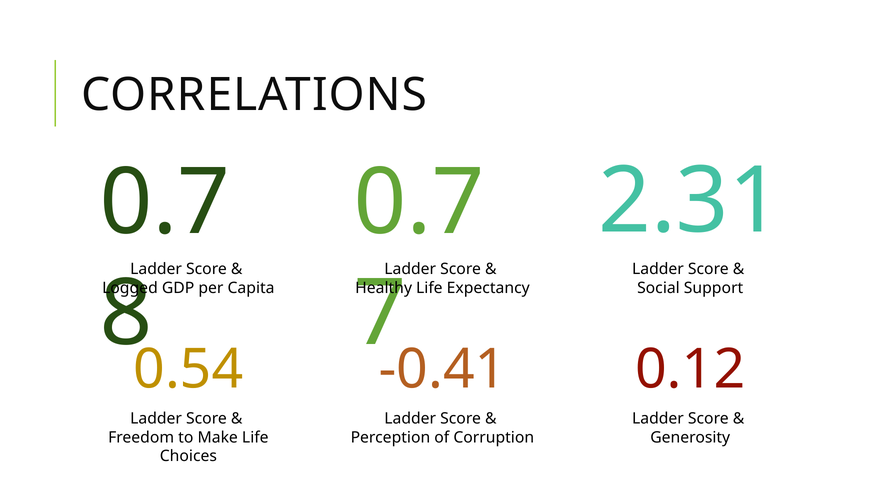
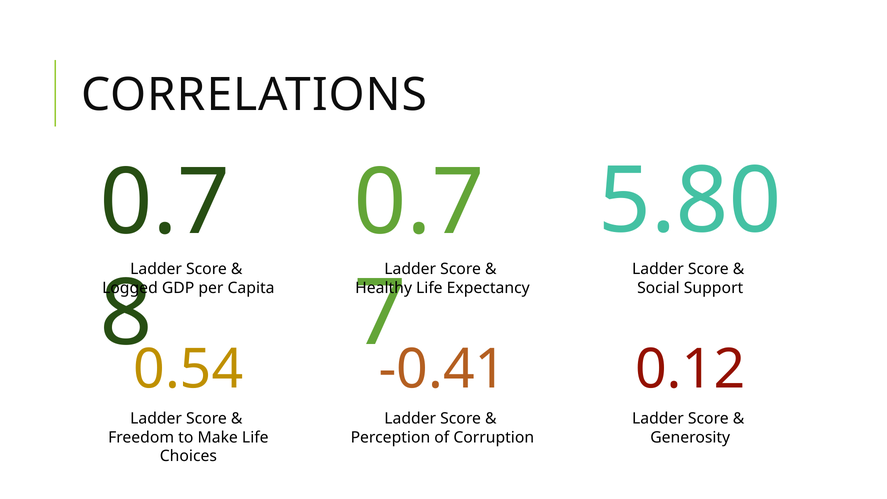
2.31: 2.31 -> 5.80
